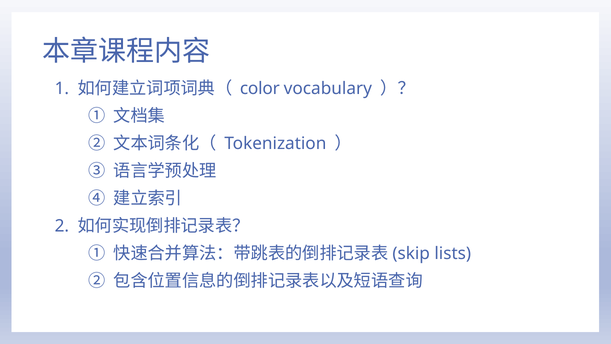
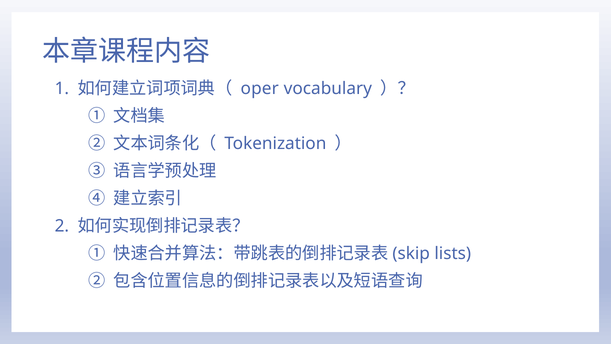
color: color -> oper
